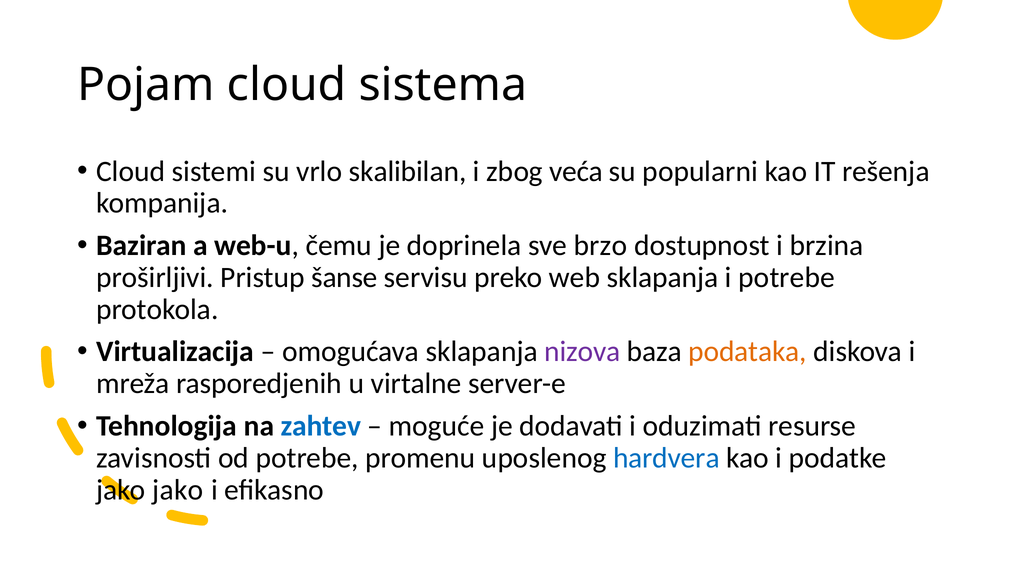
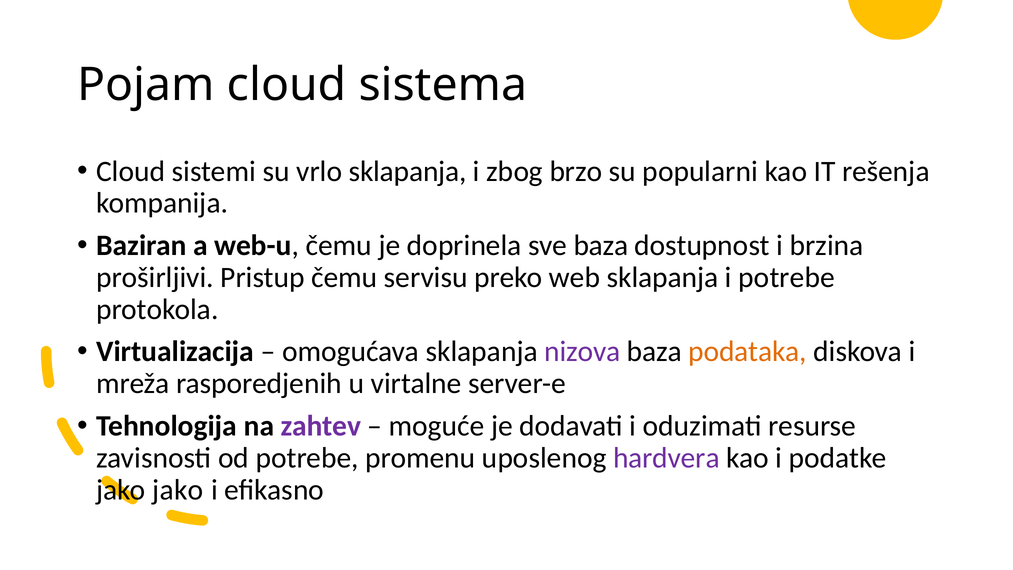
vrlo skalibilan: skalibilan -> sklapanja
veća: veća -> brzo
sve brzo: brzo -> baza
Pristup šanse: šanse -> čemu
zahtev colour: blue -> purple
hardvera colour: blue -> purple
